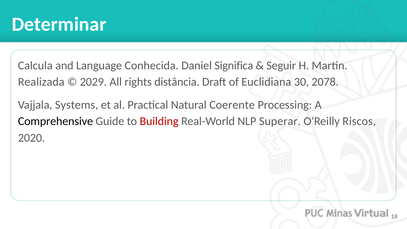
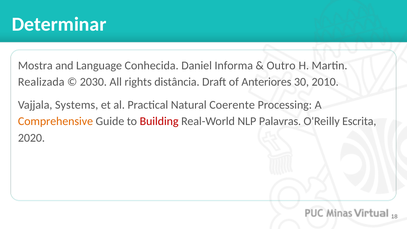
Calcula: Calcula -> Mostra
Significa: Significa -> Informa
Seguir: Seguir -> Outro
2029: 2029 -> 2030
Euclidiana: Euclidiana -> Anteriores
2078: 2078 -> 2010
Comprehensive colour: black -> orange
Superar: Superar -> Palavras
Riscos: Riscos -> Escrita
